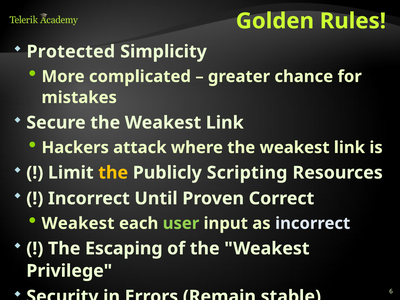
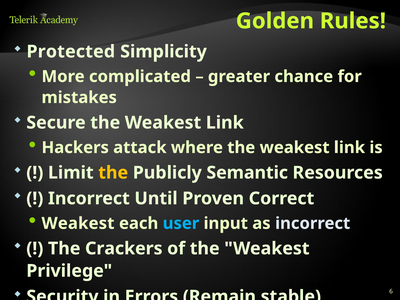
Scripting: Scripting -> Semantic
user colour: light green -> light blue
Escaping: Escaping -> Crackers
